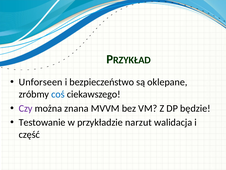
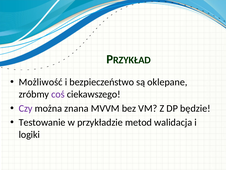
Unforseen: Unforseen -> Możliwość
coś colour: blue -> purple
narzut: narzut -> metod
część: część -> logiki
